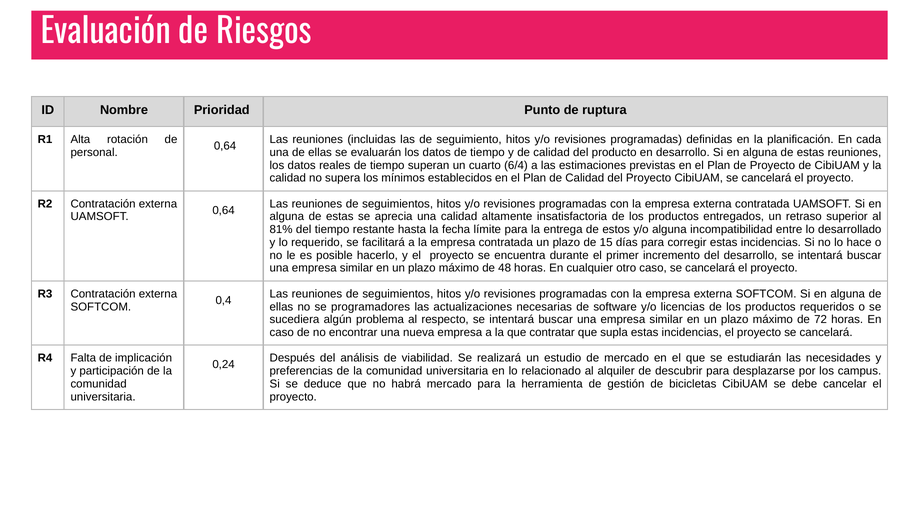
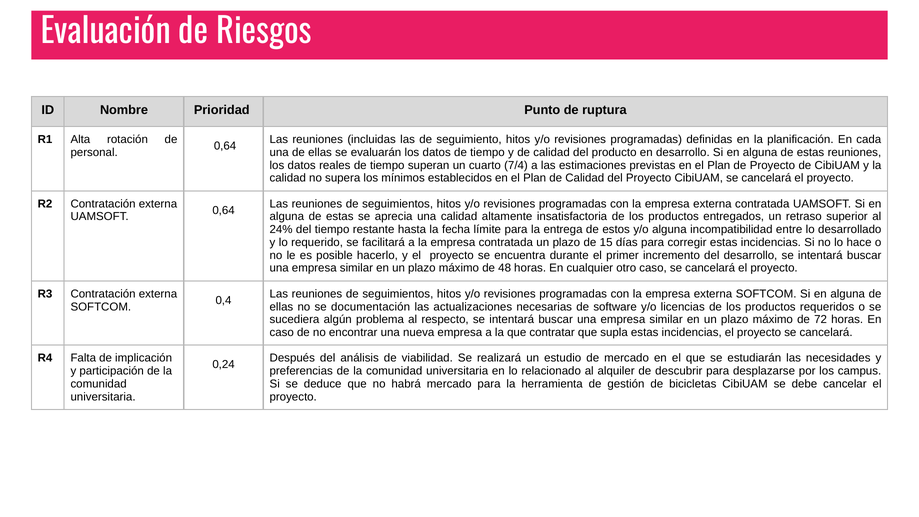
6/4: 6/4 -> 7/4
81%: 81% -> 24%
programadores: programadores -> documentación
